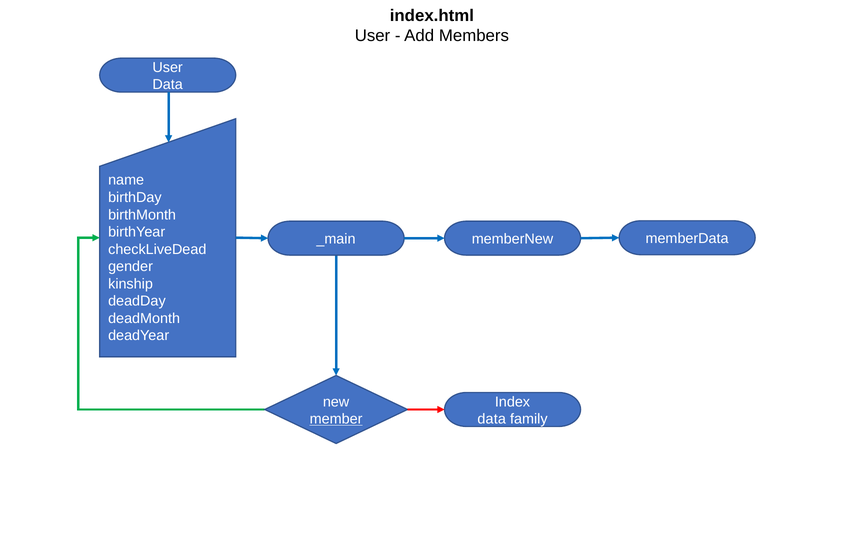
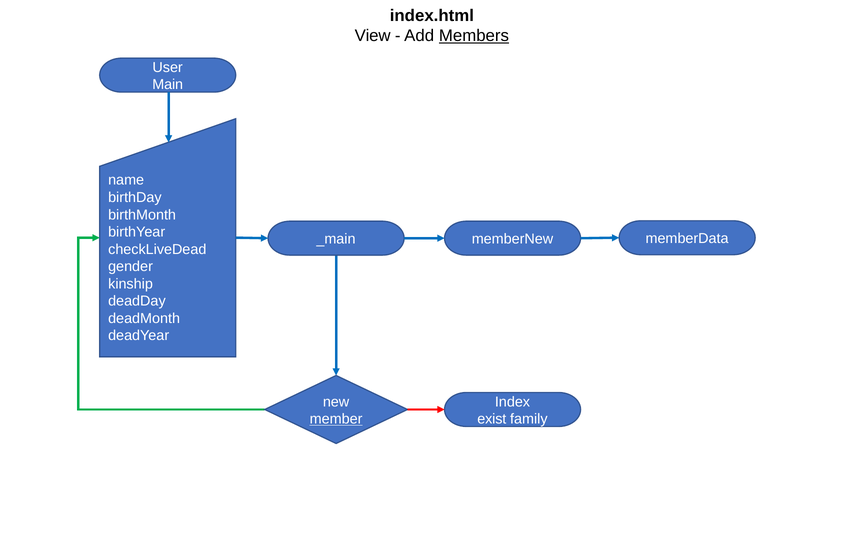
User at (373, 36): User -> View
Members underline: none -> present
Data at (168, 85): Data -> Main
data at (492, 419): data -> exist
